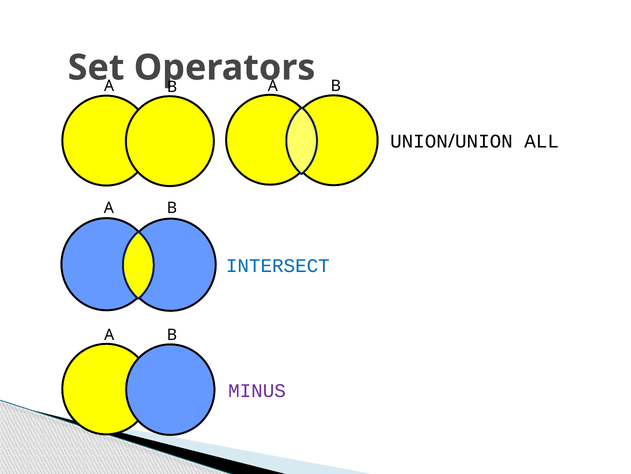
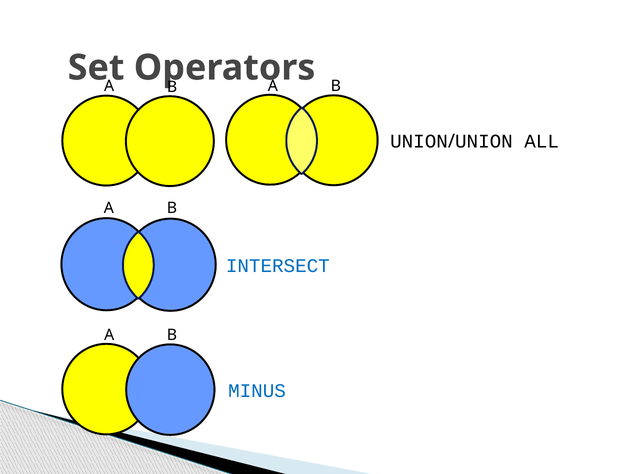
MINUS colour: purple -> blue
